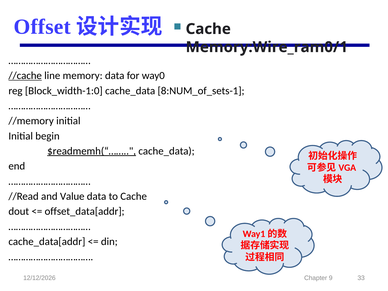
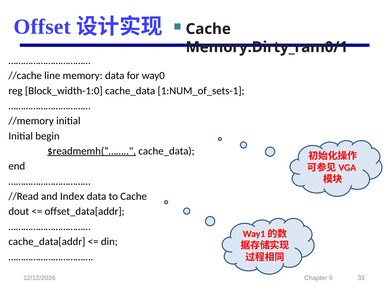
Memory:Wire_ram0/1: Memory:Wire_ram0/1 -> Memory:Dirty_ram0/1
//cache underline: present -> none
8:NUM_of_sets-1: 8:NUM_of_sets-1 -> 1:NUM_of_sets-1
Value: Value -> Index
